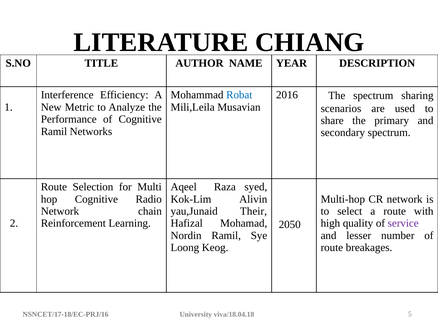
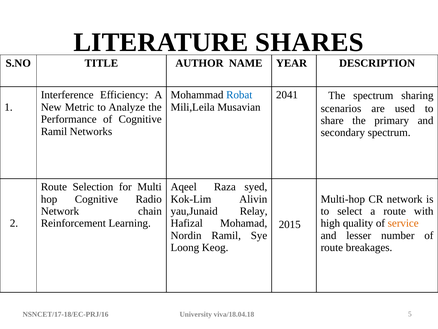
CHIANG: CHIANG -> SHARES
2016: 2016 -> 2041
Their: Their -> Relay
service colour: purple -> orange
2050: 2050 -> 2015
